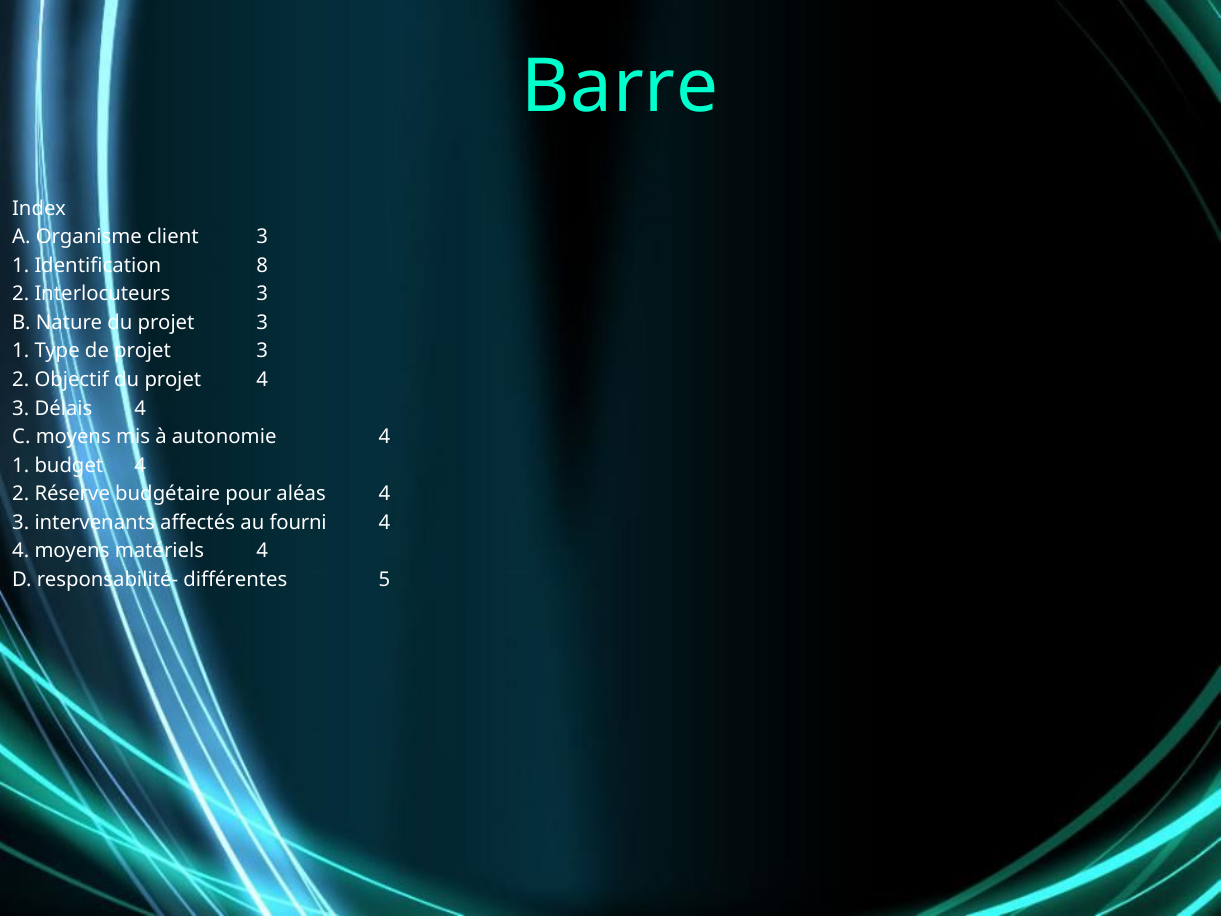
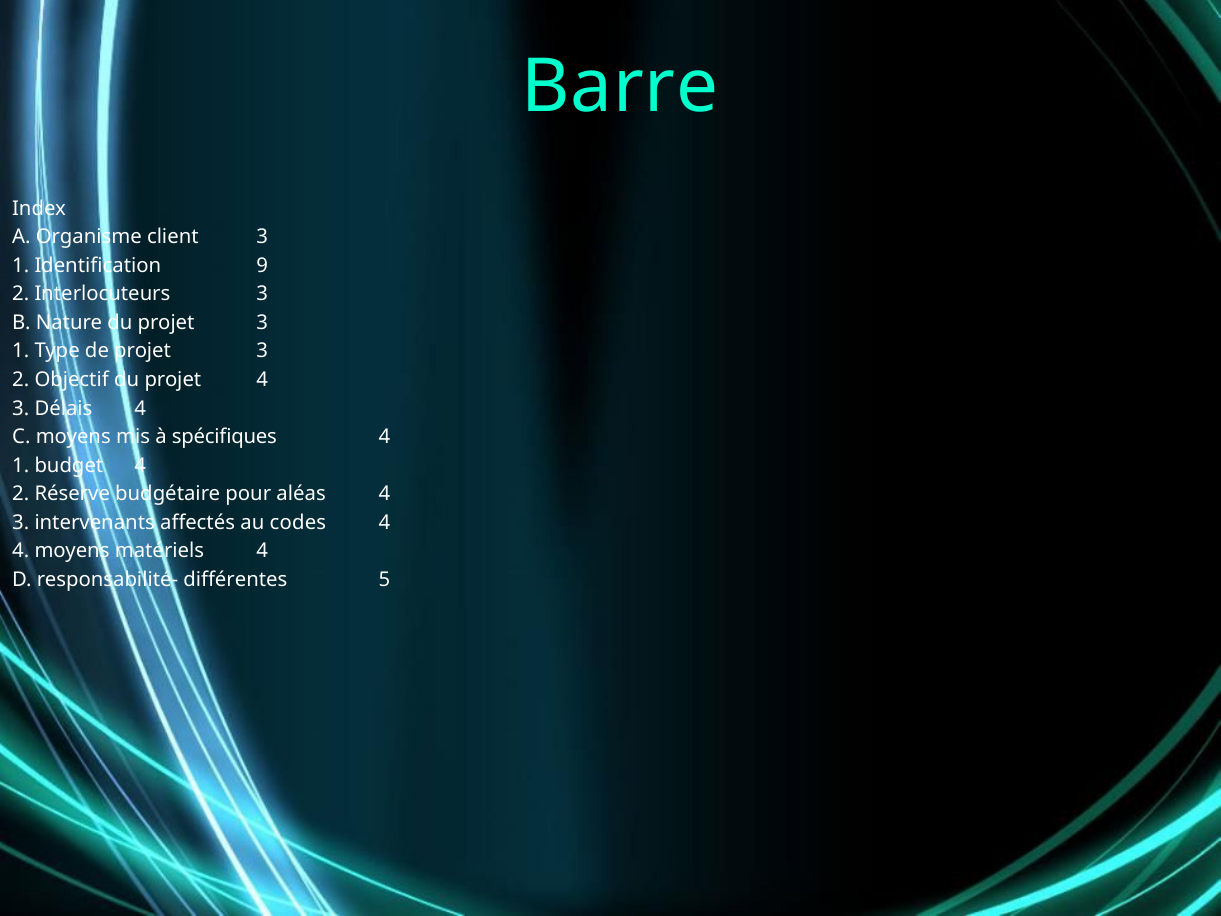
8: 8 -> 9
autonomie: autonomie -> spécifiques
fourni: fourni -> codes
